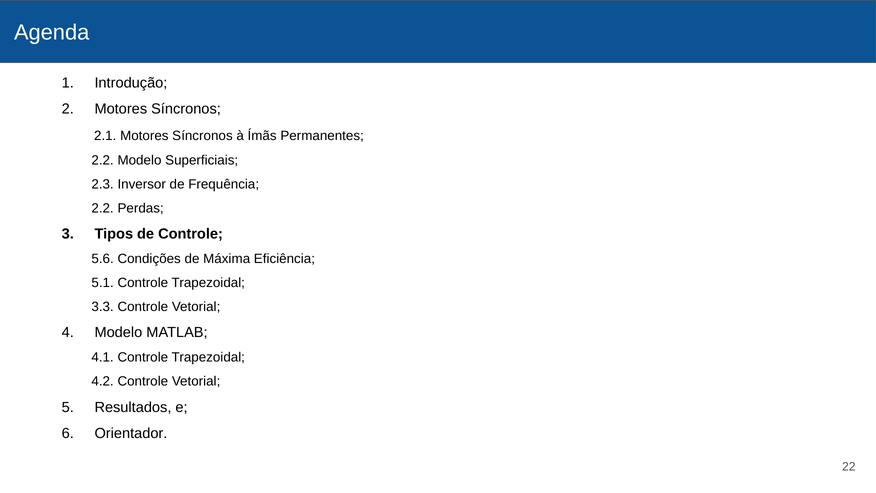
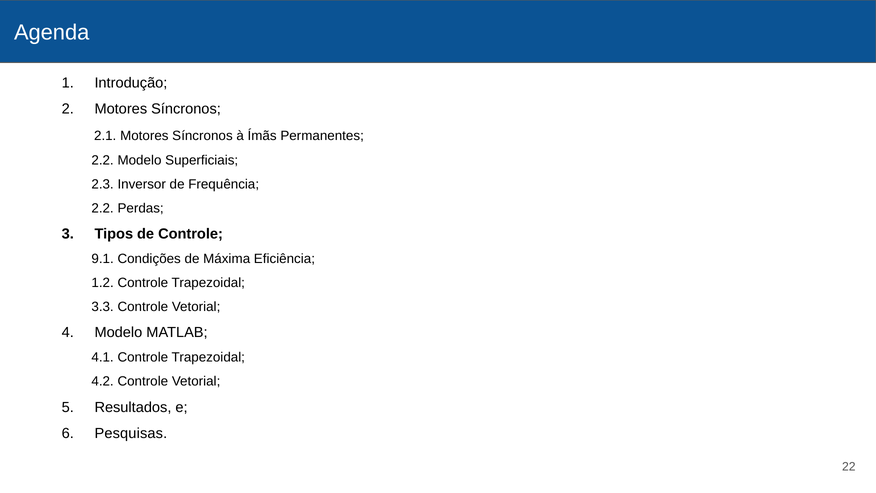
5.6: 5.6 -> 9.1
5.1: 5.1 -> 1.2
Orientador: Orientador -> Pesquisas
